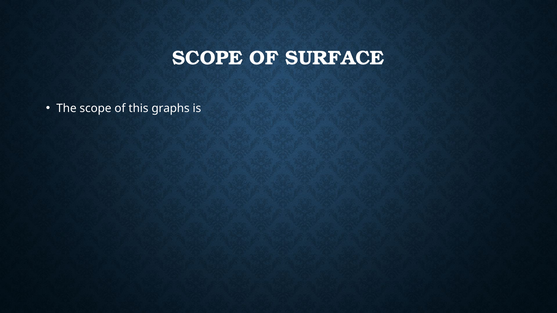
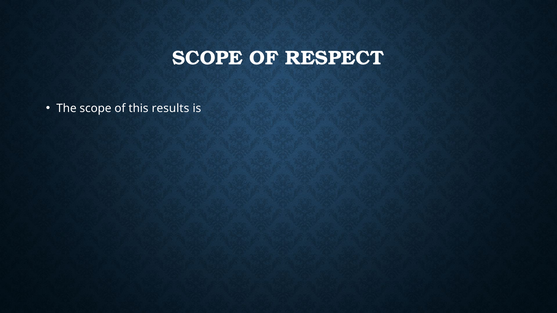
SURFACE: SURFACE -> RESPECT
graphs: graphs -> results
